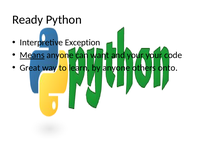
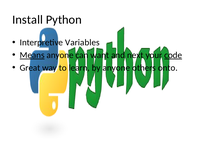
Ready: Ready -> Install
Exception: Exception -> Variables
and your: your -> next
code underline: none -> present
